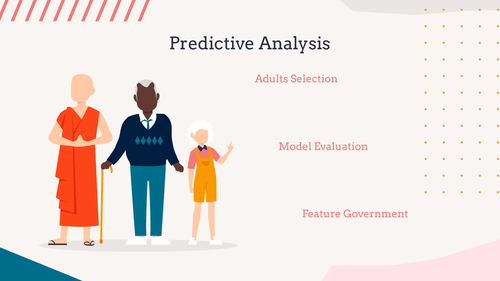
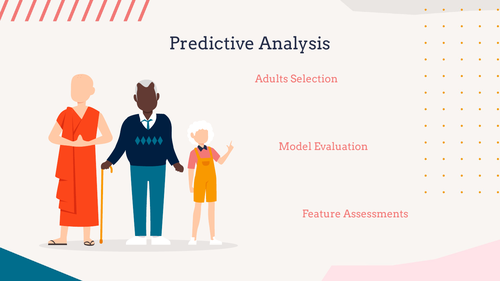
Government: Government -> Assessments
